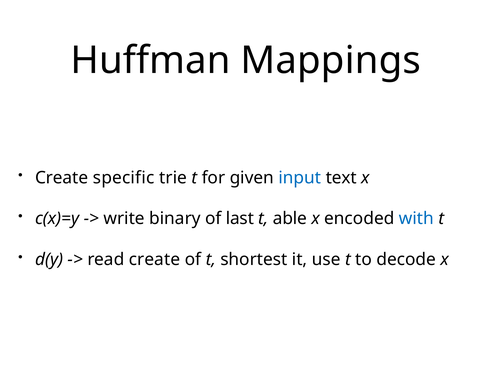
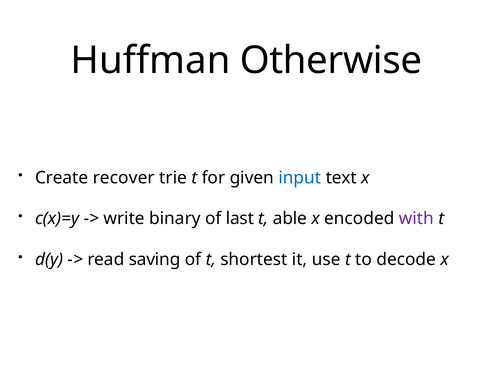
Mappings: Mappings -> Otherwise
specific: specific -> recover
with colour: blue -> purple
read create: create -> saving
